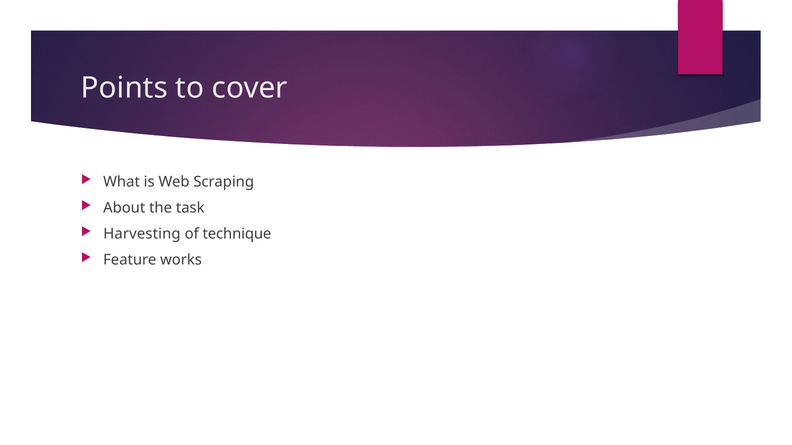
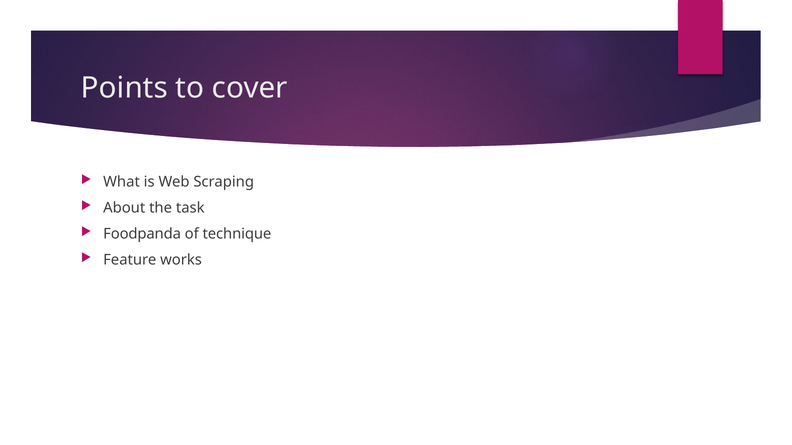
Harvesting: Harvesting -> Foodpanda
